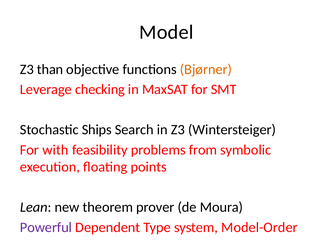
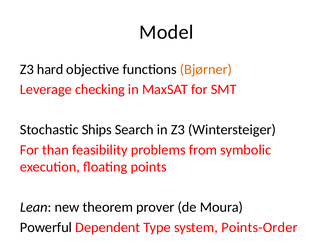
than: than -> hard
with: with -> than
Powerful colour: purple -> black
Model-Order: Model-Order -> Points-Order
